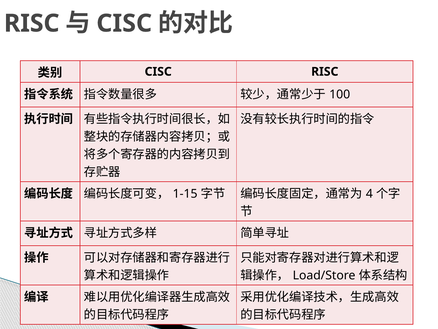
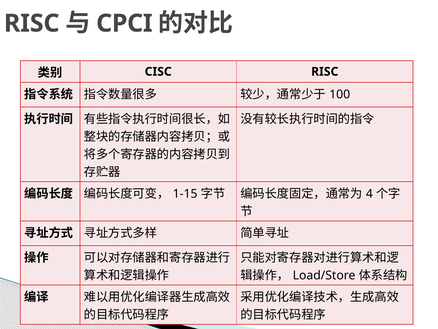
CISC at (124, 23): CISC -> CPCI
